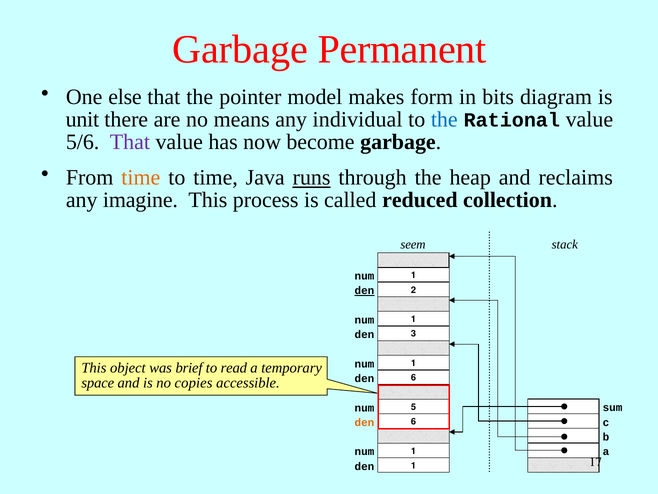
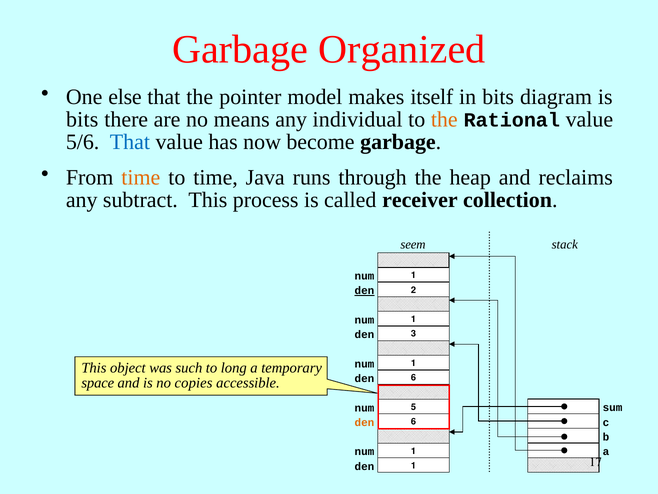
Permanent: Permanent -> Organized
form: form -> itself
unit at (82, 119): unit -> bits
the at (444, 119) colour: blue -> orange
That at (130, 142) colour: purple -> blue
runs underline: present -> none
imagine: imagine -> subtract
reduced: reduced -> receiver
brief: brief -> such
read: read -> long
